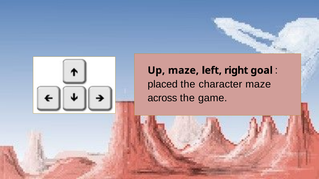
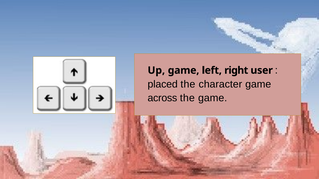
Up maze: maze -> game
goal: goal -> user
character maze: maze -> game
